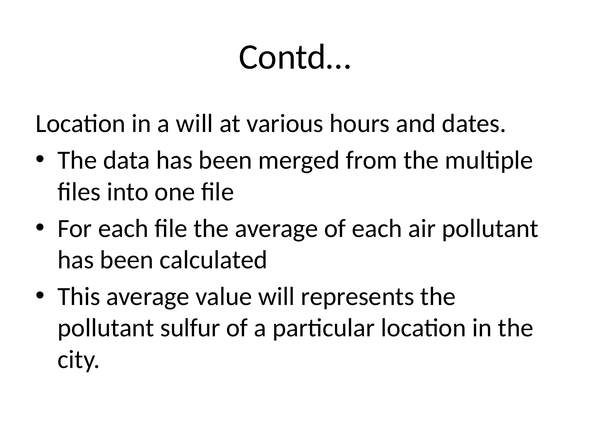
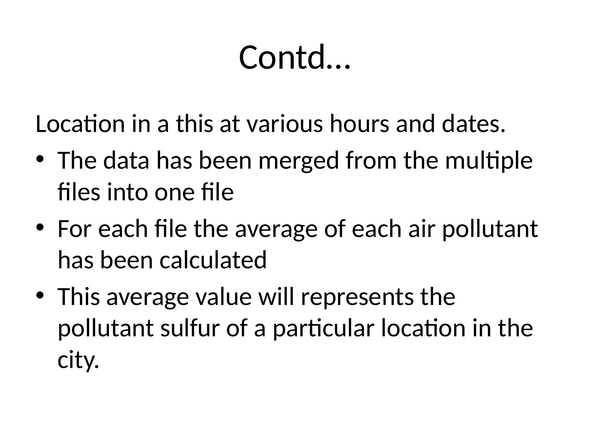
a will: will -> this
